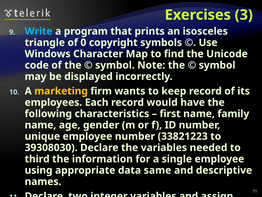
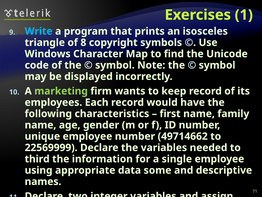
3: 3 -> 1
0: 0 -> 8
marketing colour: yellow -> light green
33821223: 33821223 -> 49714662
39308030: 39308030 -> 22569999
same: same -> some
